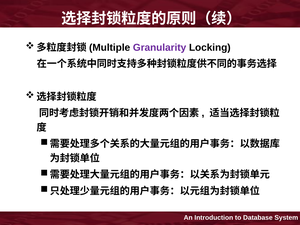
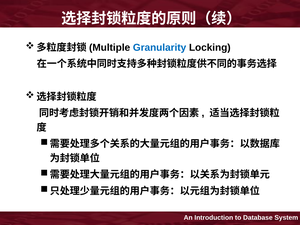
Granularity colour: purple -> blue
